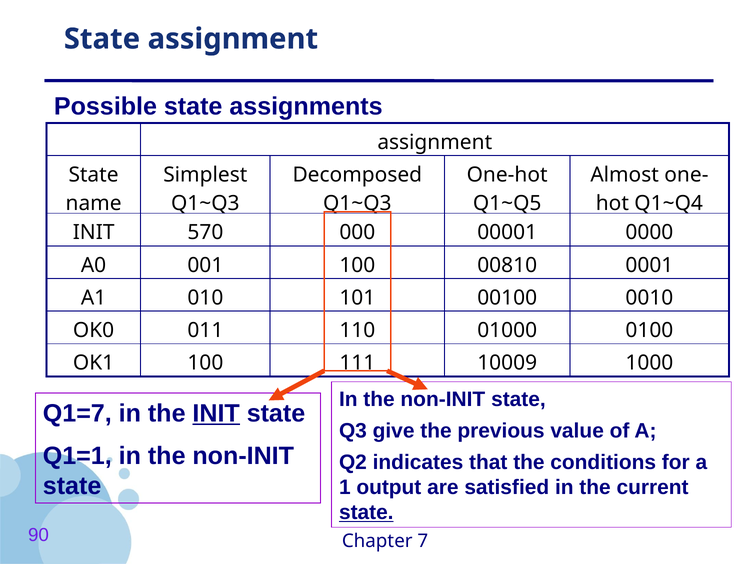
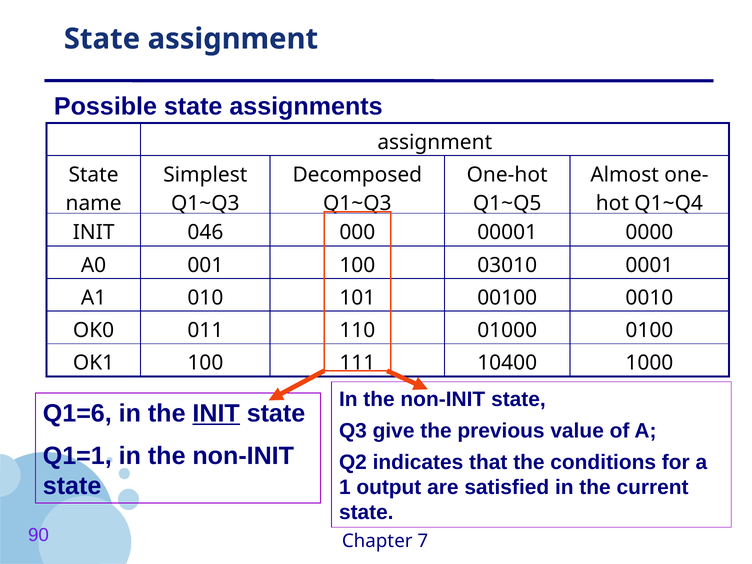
570: 570 -> 046
00810: 00810 -> 03010
10009: 10009 -> 10400
Q1=7: Q1=7 -> Q1=6
state at (366, 512) underline: present -> none
